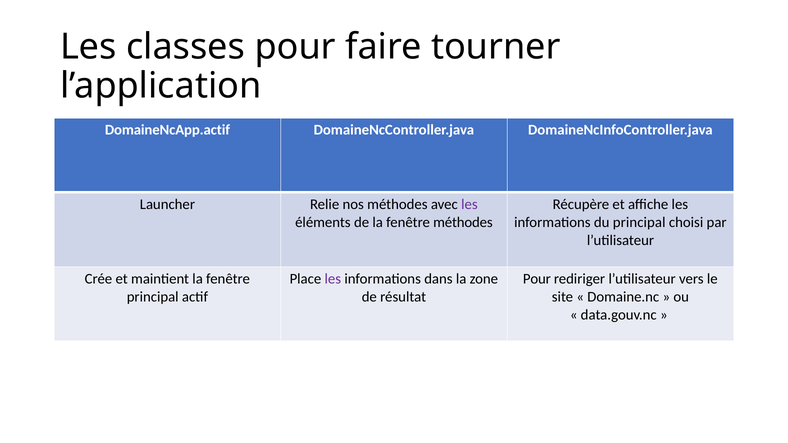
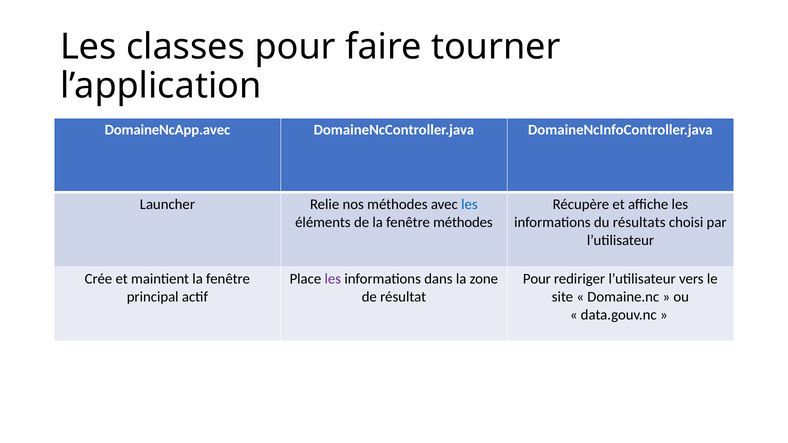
DomaineNcApp.actif: DomaineNcApp.actif -> DomaineNcApp.avec
les at (469, 205) colour: purple -> blue
du principal: principal -> résultats
